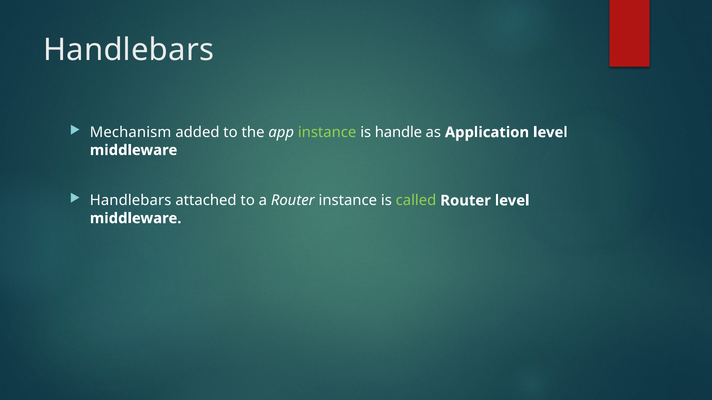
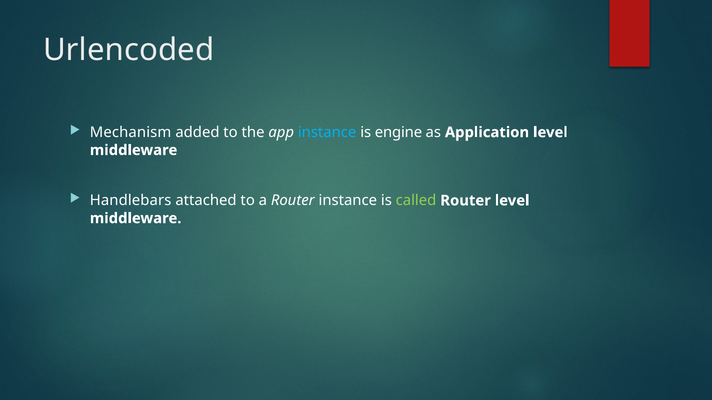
Handlebars at (129, 50): Handlebars -> Urlencoded
instance at (327, 133) colour: light green -> light blue
handle: handle -> engine
